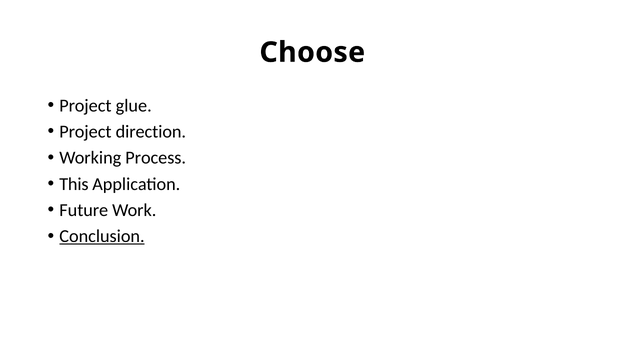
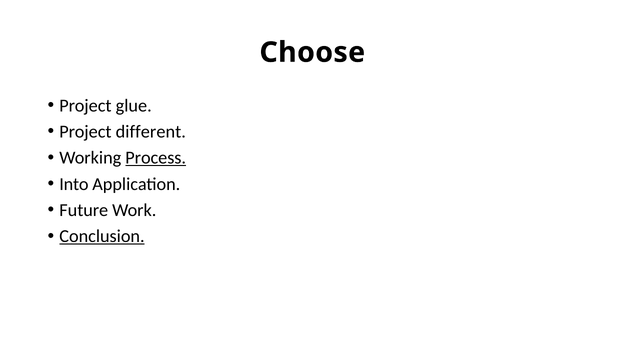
direction: direction -> different
Process underline: none -> present
This: This -> Into
